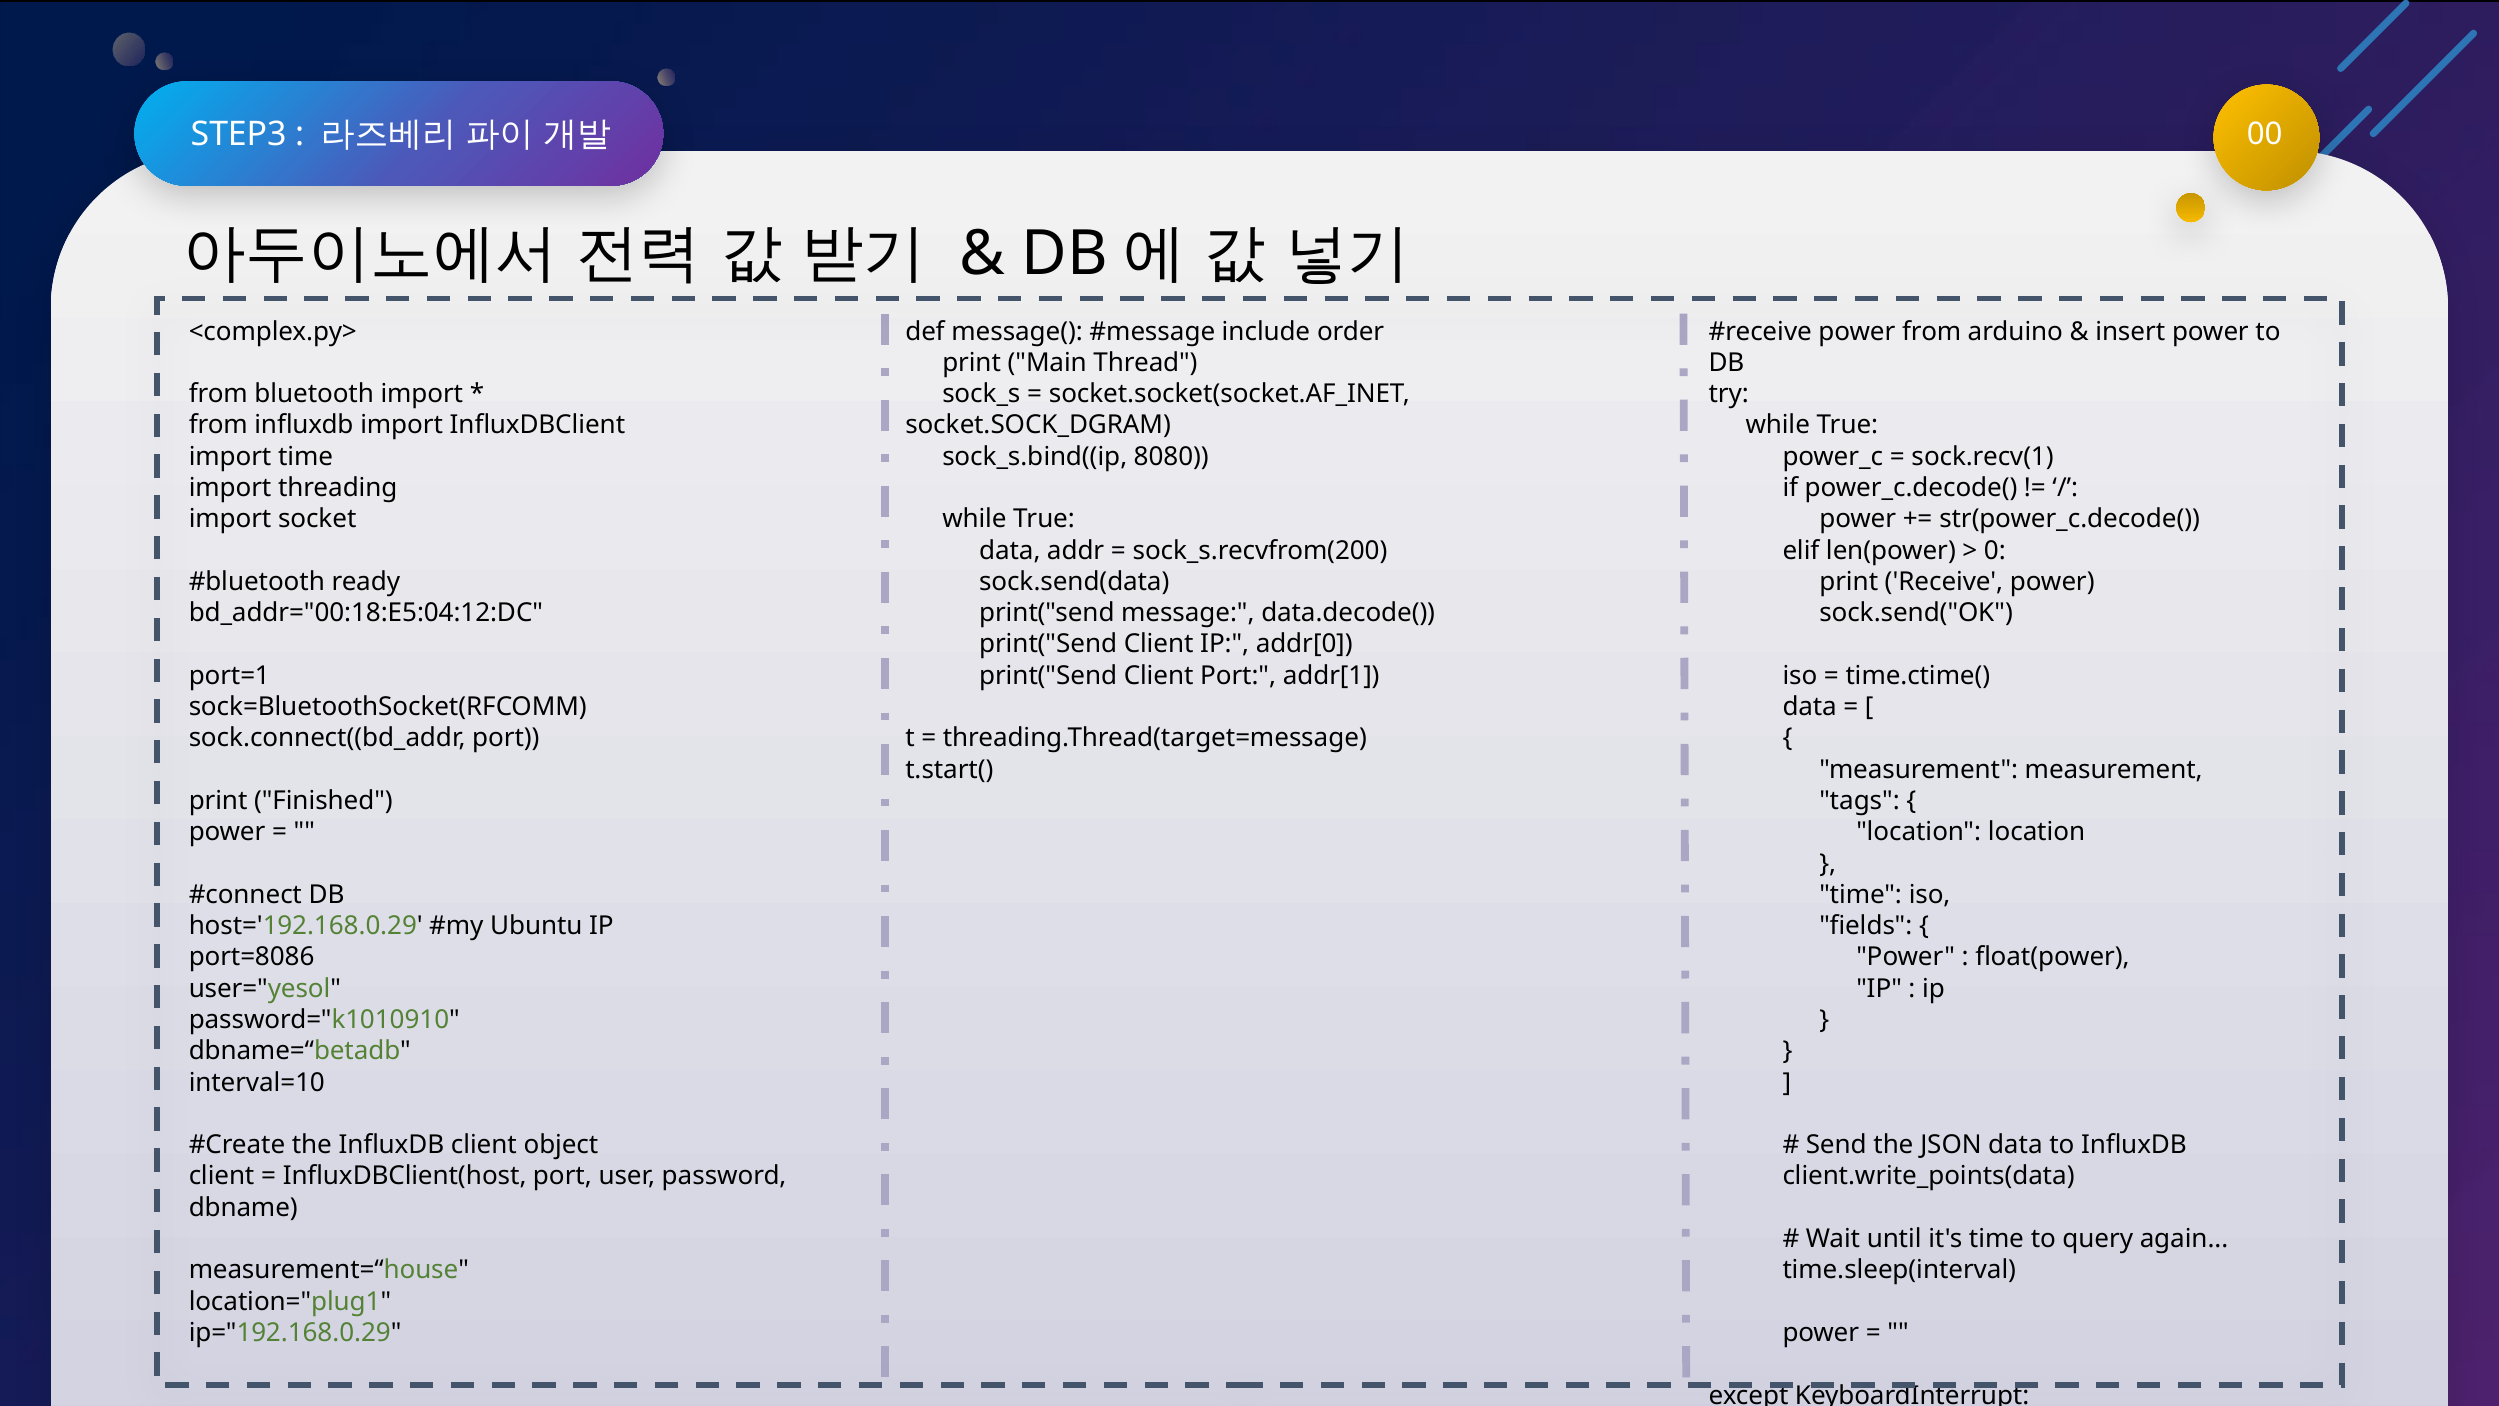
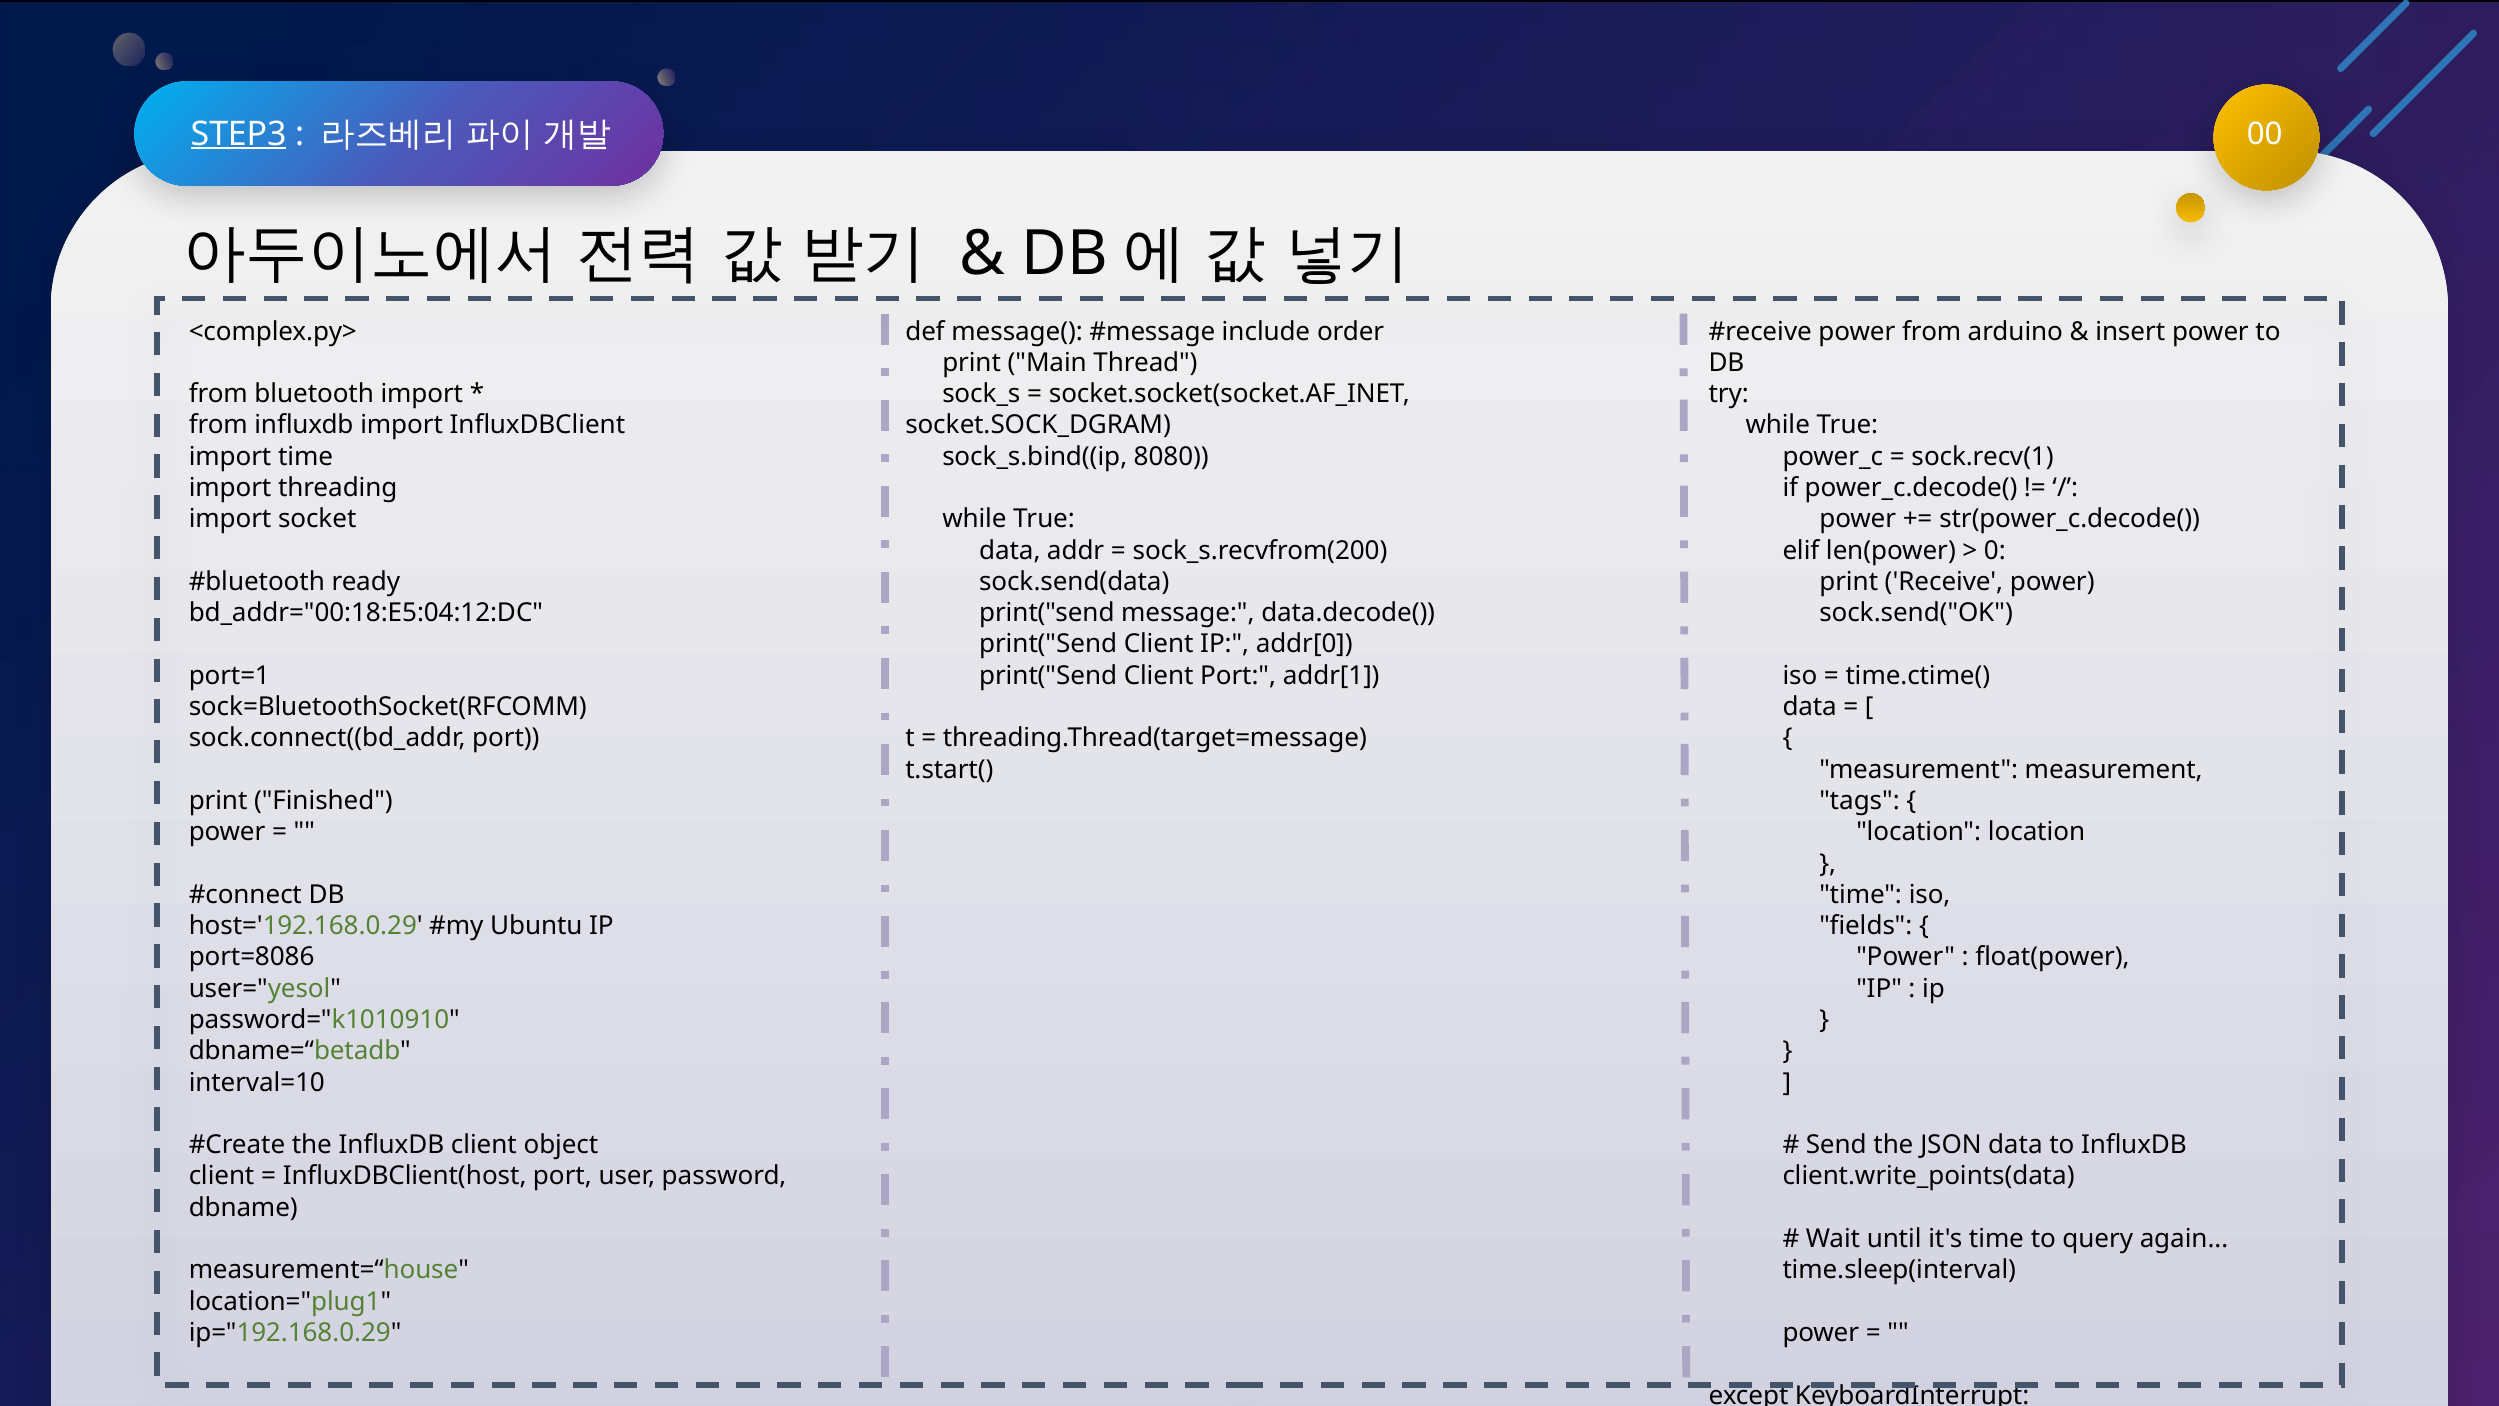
STEP3 underline: none -> present
